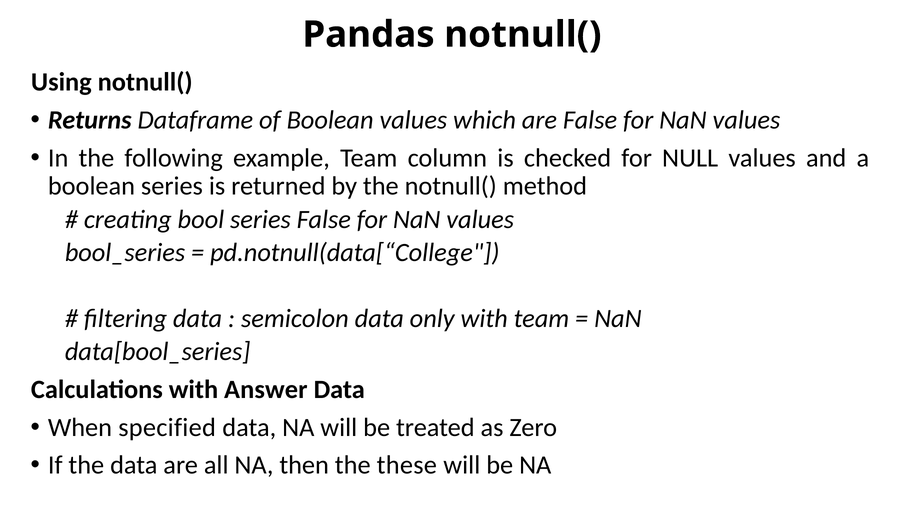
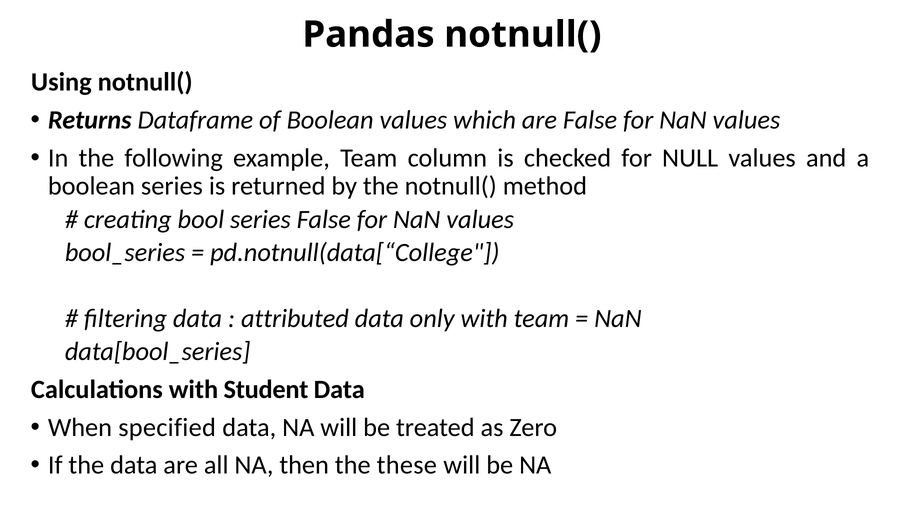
semicolon: semicolon -> attributed
Answer: Answer -> Student
